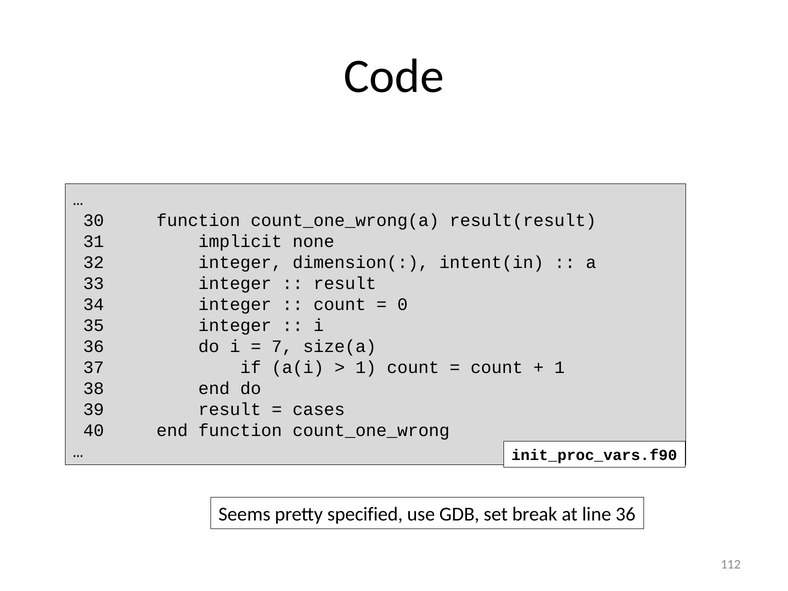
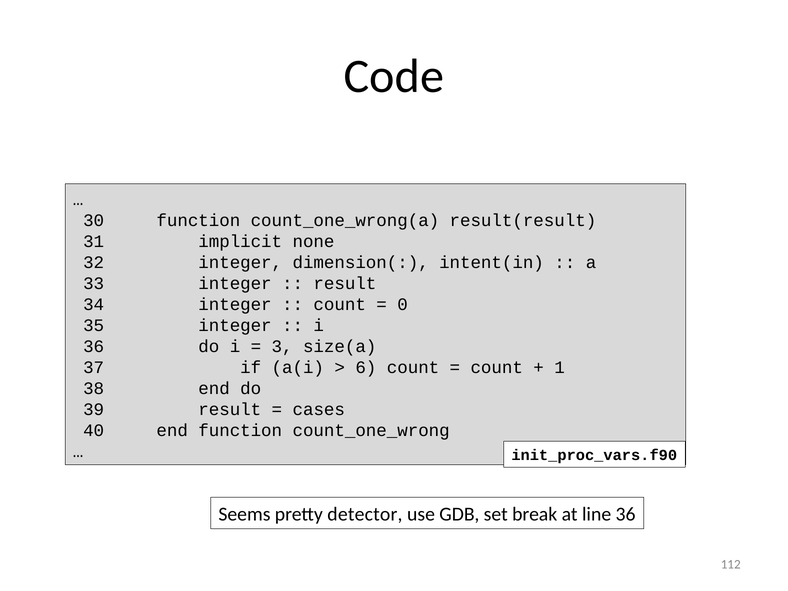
7: 7 -> 3
1 at (366, 367): 1 -> 6
specified: specified -> detector
